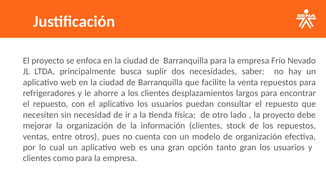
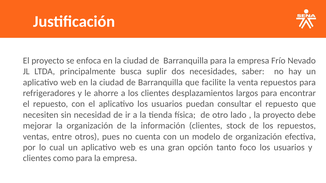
tanto gran: gran -> foco
